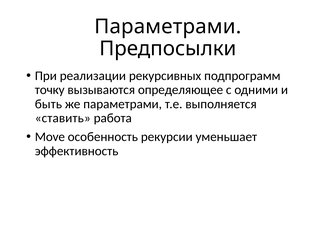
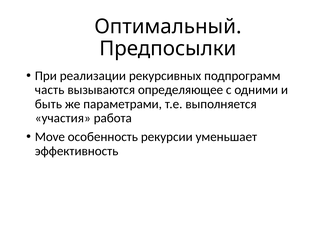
Параметрами at (168, 27): Параметрами -> Оптимальный
точку: точку -> часть
ставить: ставить -> участия
